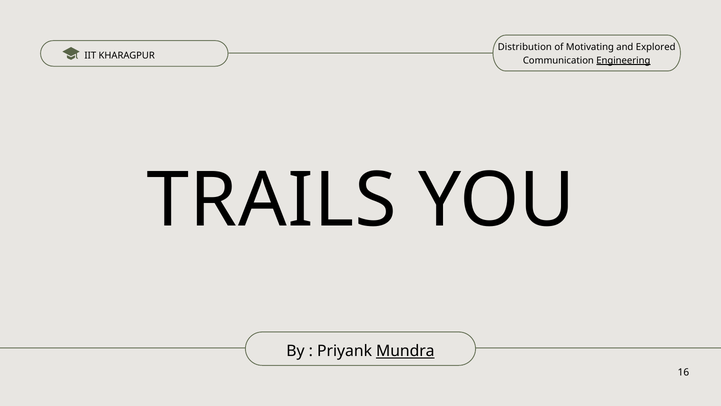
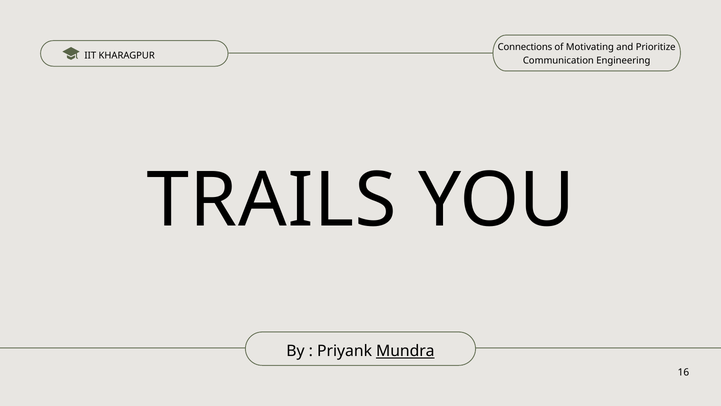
Distribution: Distribution -> Connections
Explored: Explored -> Prioritize
Engineering underline: present -> none
